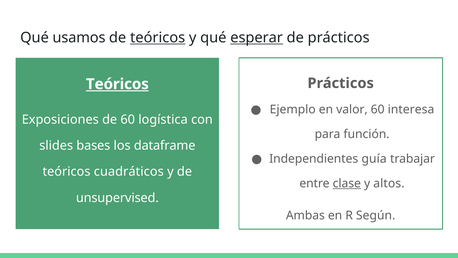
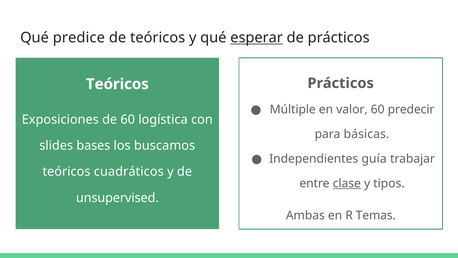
usamos: usamos -> predice
teóricos at (158, 38) underline: present -> none
Teóricos at (117, 84) underline: present -> none
Ejemplo: Ejemplo -> Múltiple
interesa: interesa -> predecir
función: función -> básicas
dataframe: dataframe -> buscamos
altos: altos -> tipos
Según: Según -> Temas
